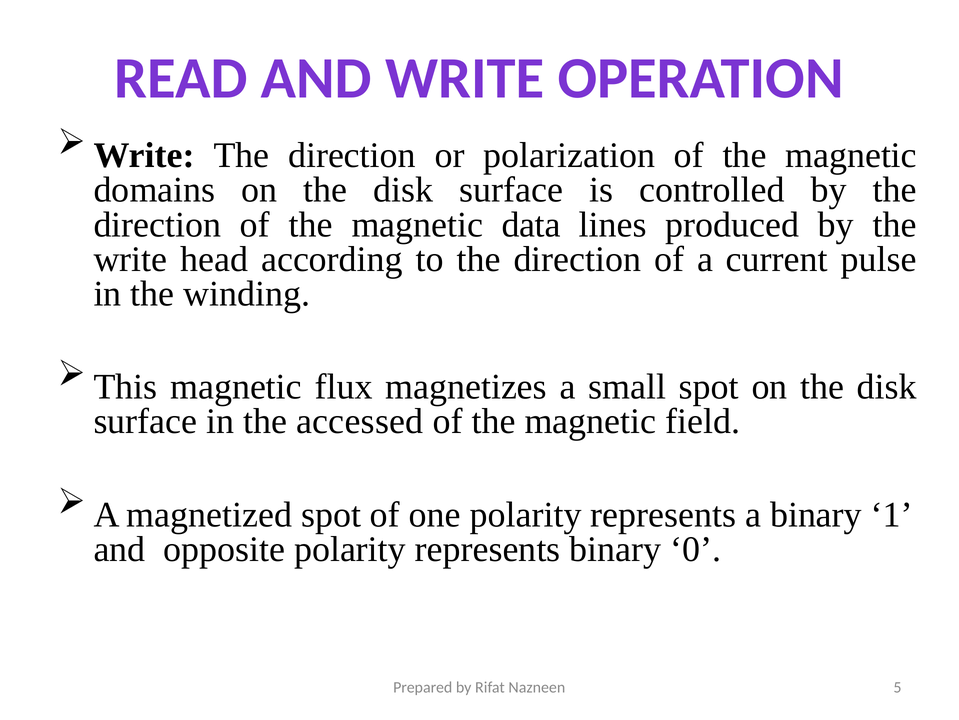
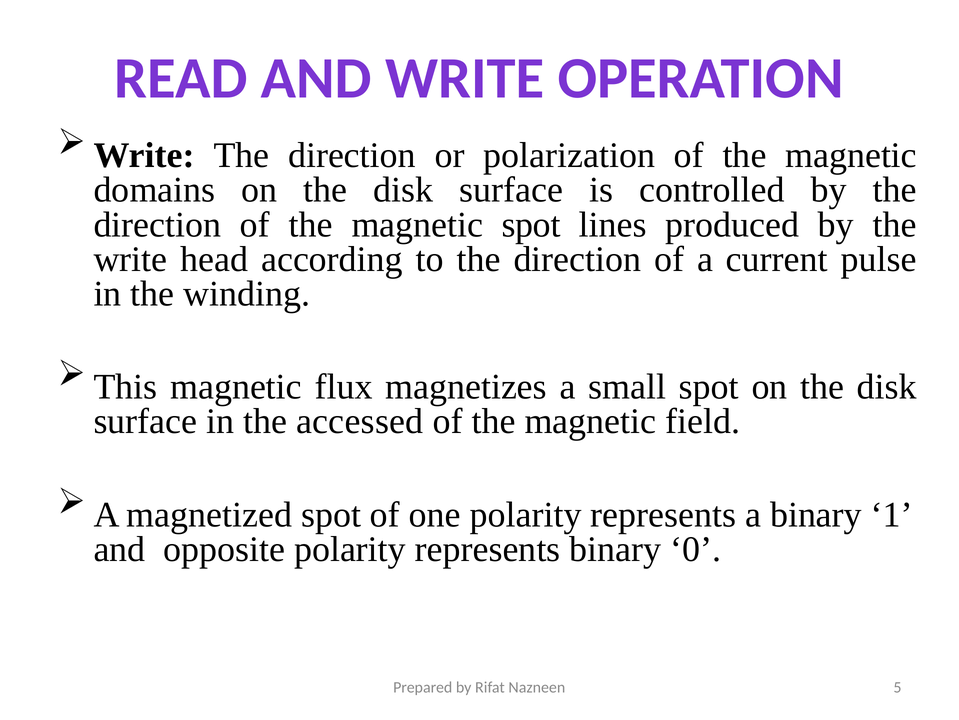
magnetic data: data -> spot
